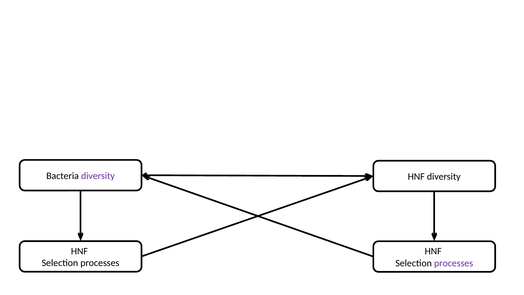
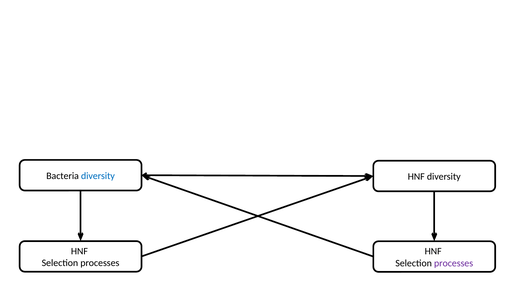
diversity at (98, 176) colour: purple -> blue
